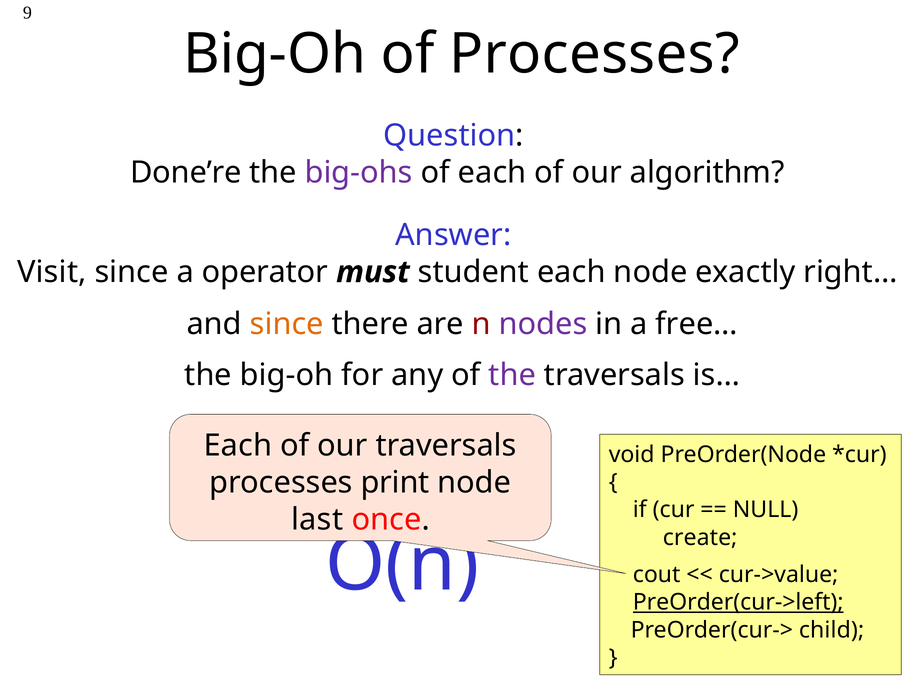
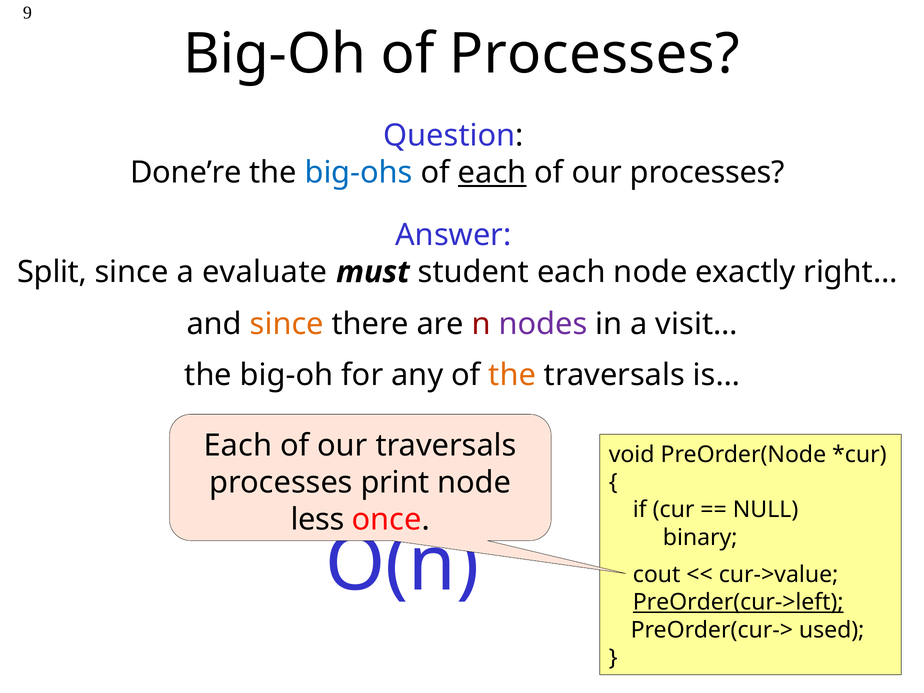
big-ohs colour: purple -> blue
each at (492, 173) underline: none -> present
our algorithm: algorithm -> processes
Visit: Visit -> Split
operator: operator -> evaluate
free…: free… -> visit…
the at (512, 375) colour: purple -> orange
last: last -> less
create: create -> binary
child: child -> used
